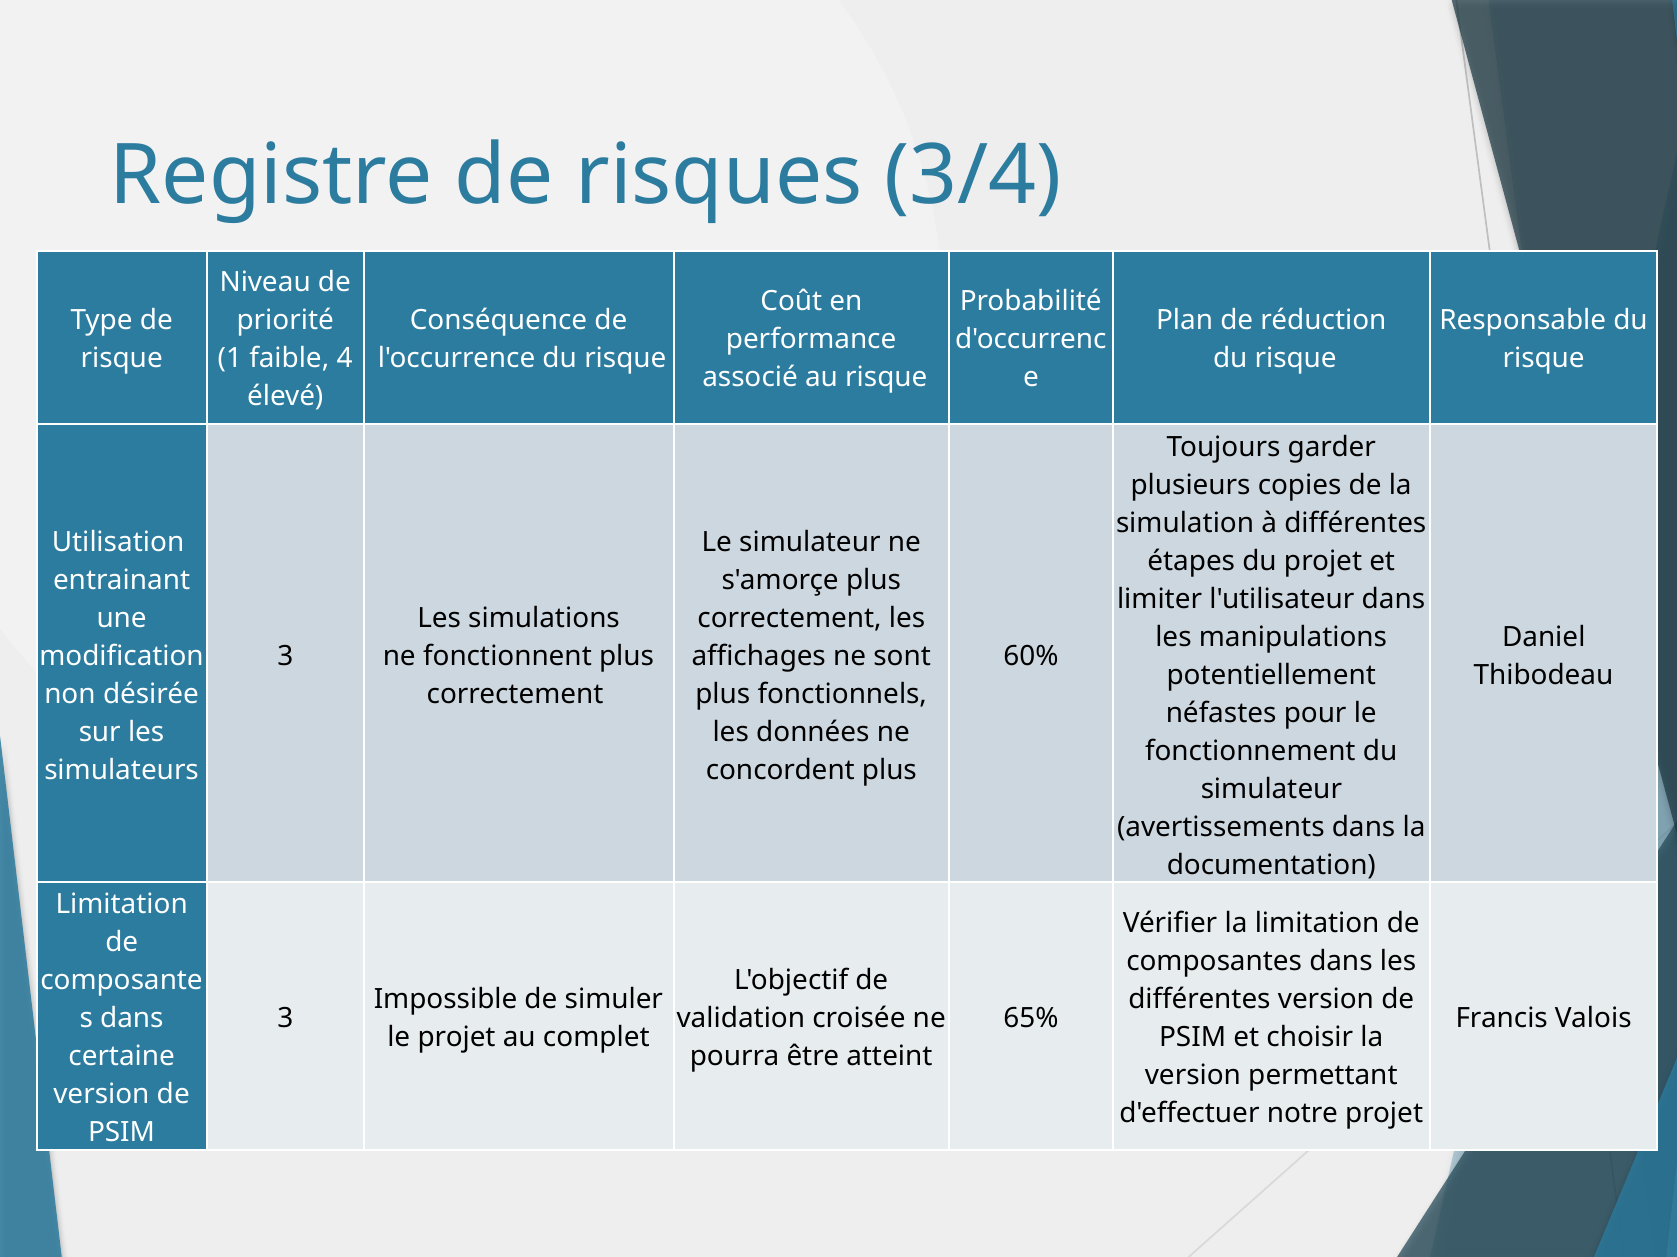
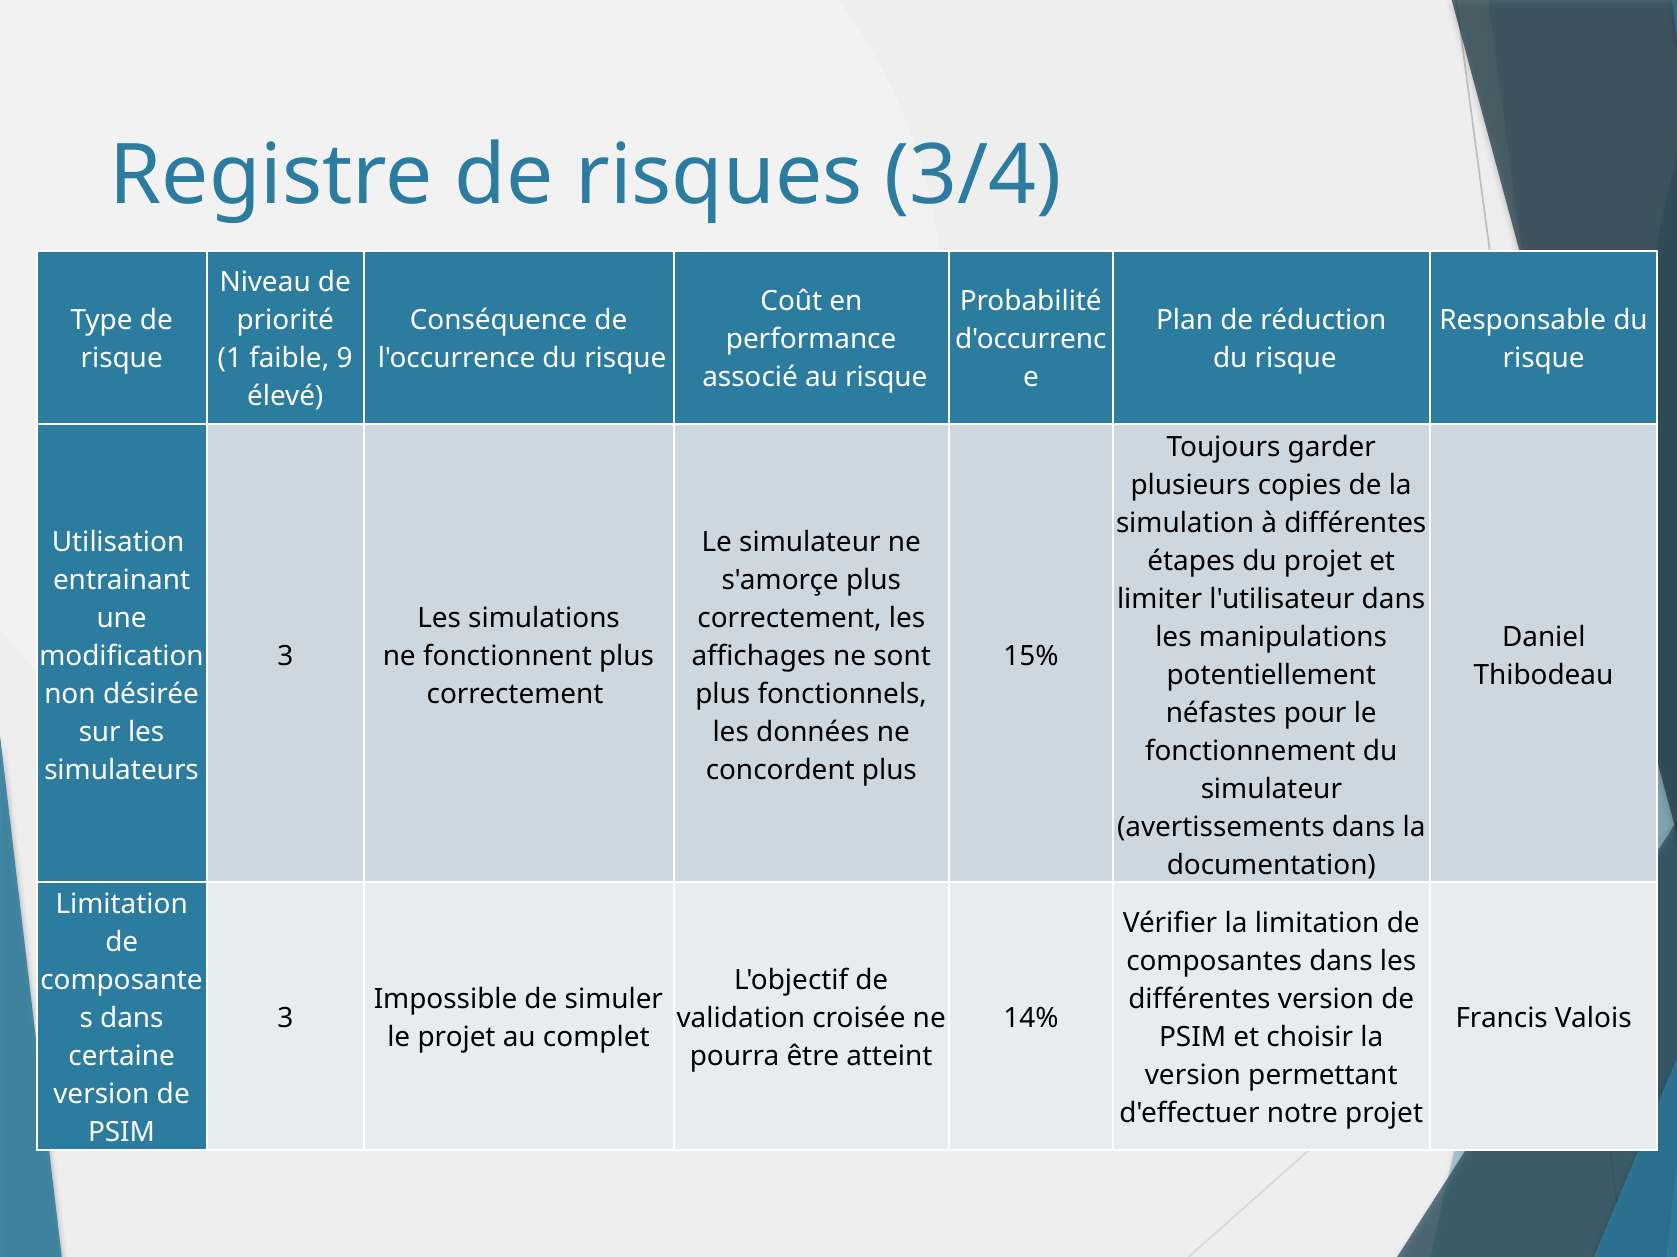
4: 4 -> 9
60%: 60% -> 15%
65%: 65% -> 14%
